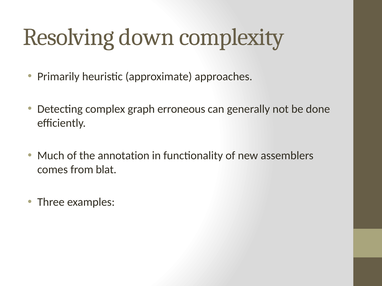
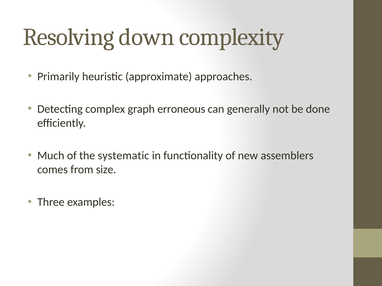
annotation: annotation -> systematic
blat: blat -> size
